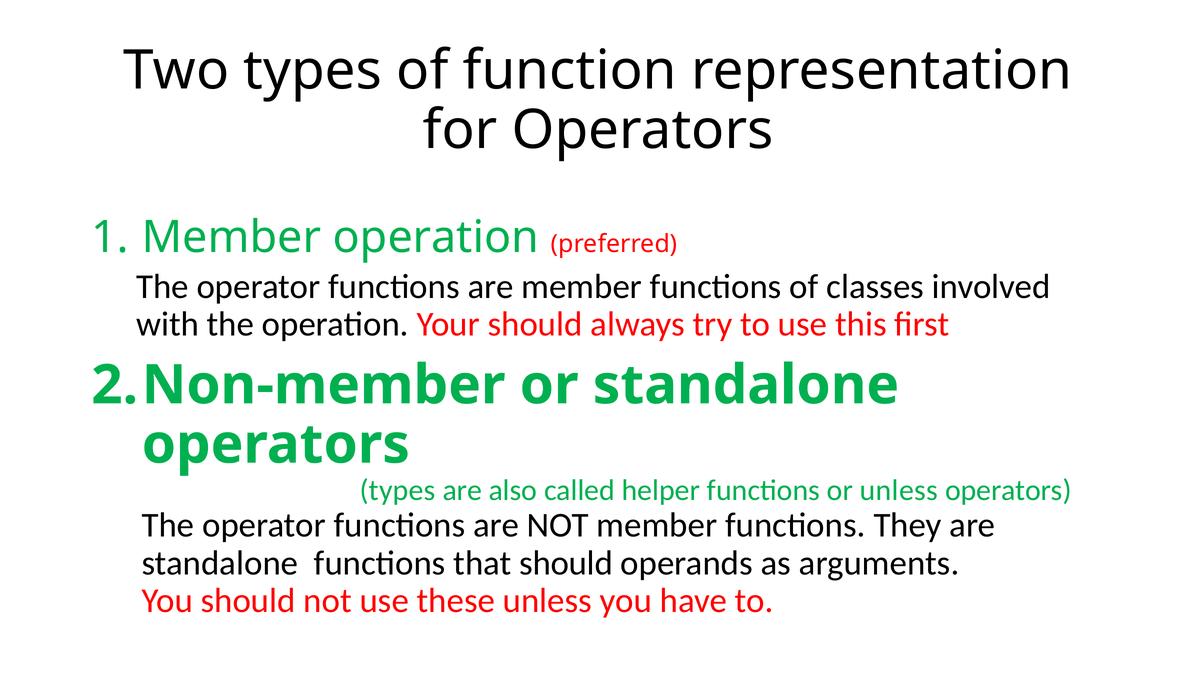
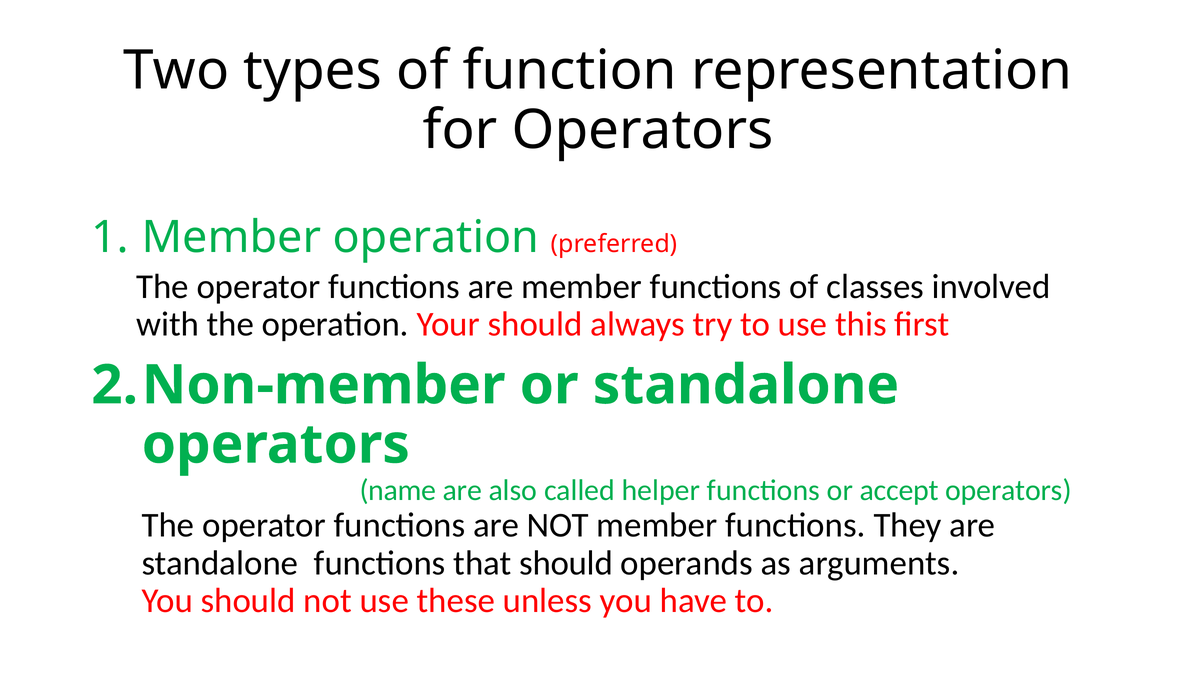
types at (398, 491): types -> name
or unless: unless -> accept
